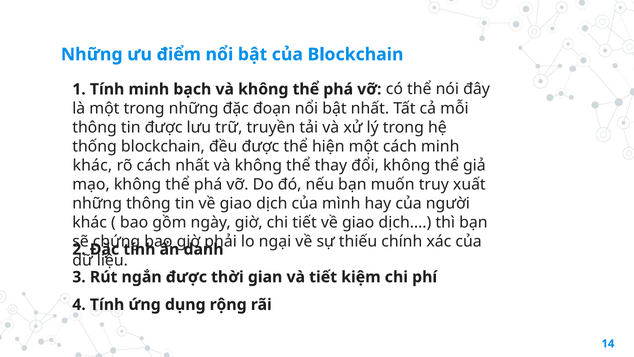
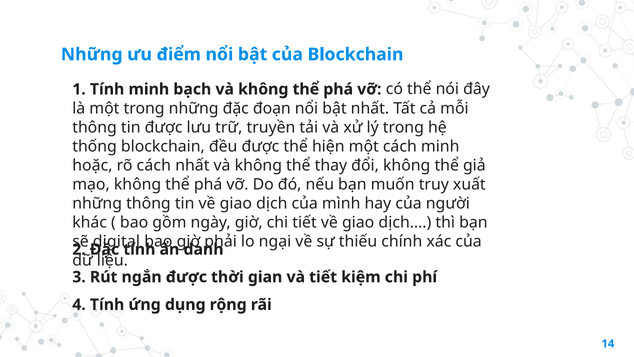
khác at (92, 165): khác -> hoặc
chứng: chứng -> digital
